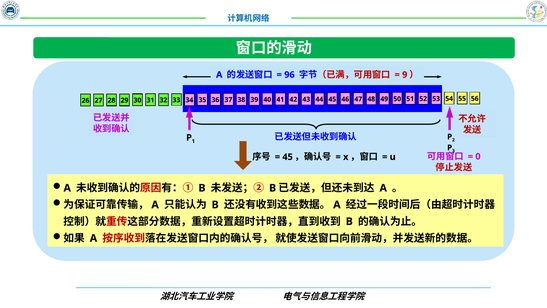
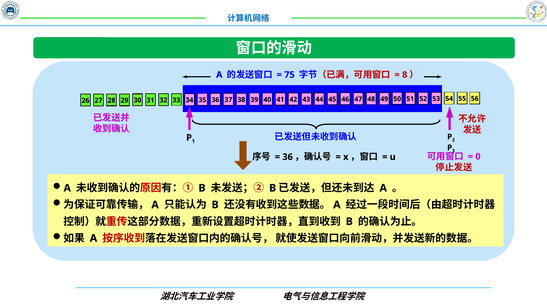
96: 96 -> 75
9: 9 -> 8
45 at (288, 157): 45 -> 36
